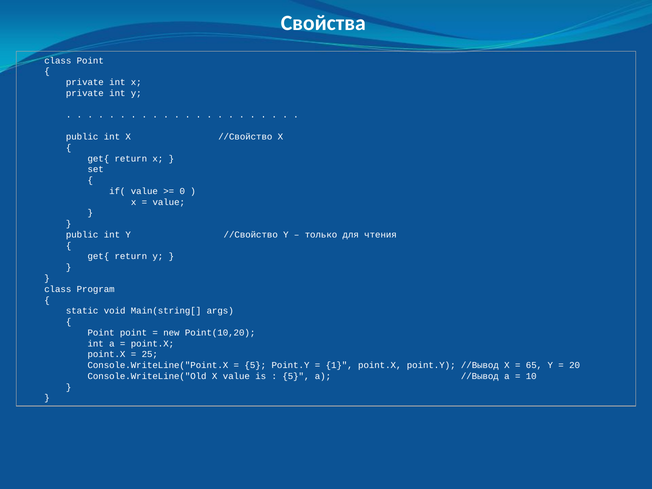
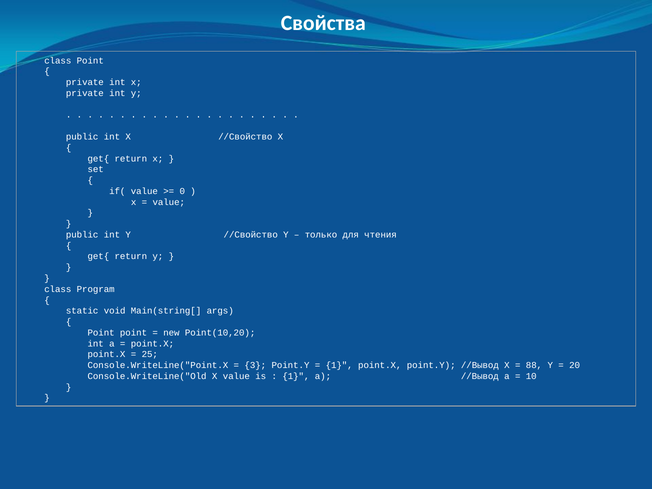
5 at (255, 365): 5 -> 3
65: 65 -> 88
5 at (296, 376): 5 -> 1
